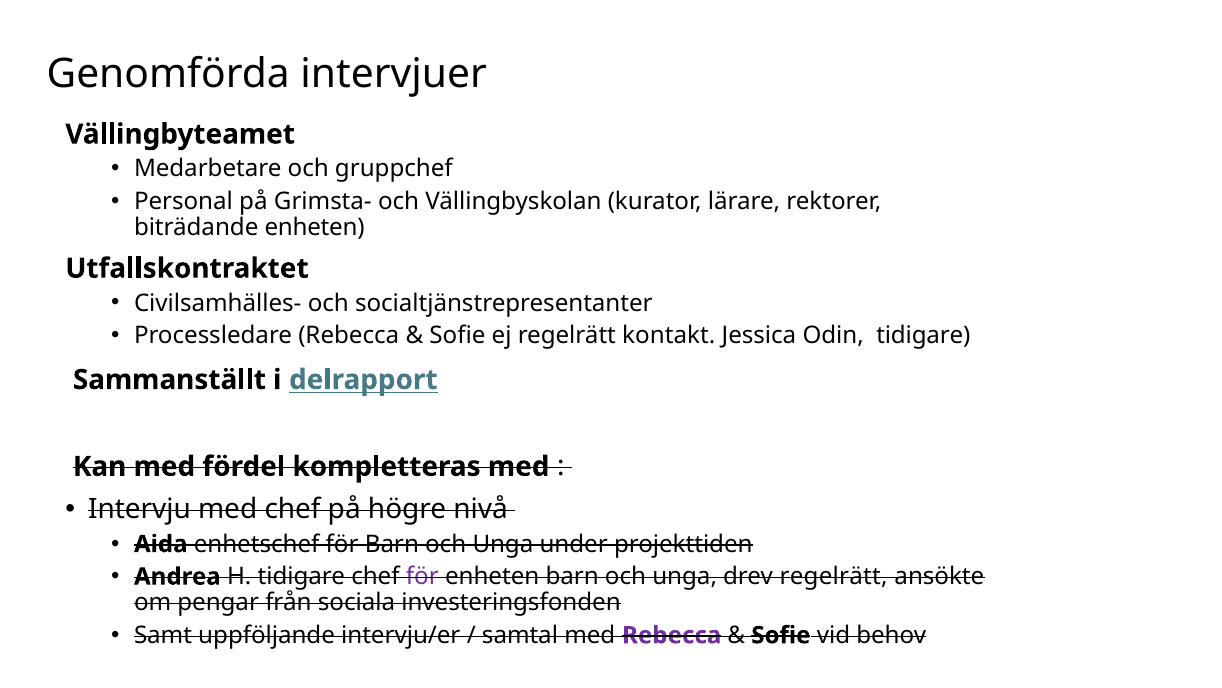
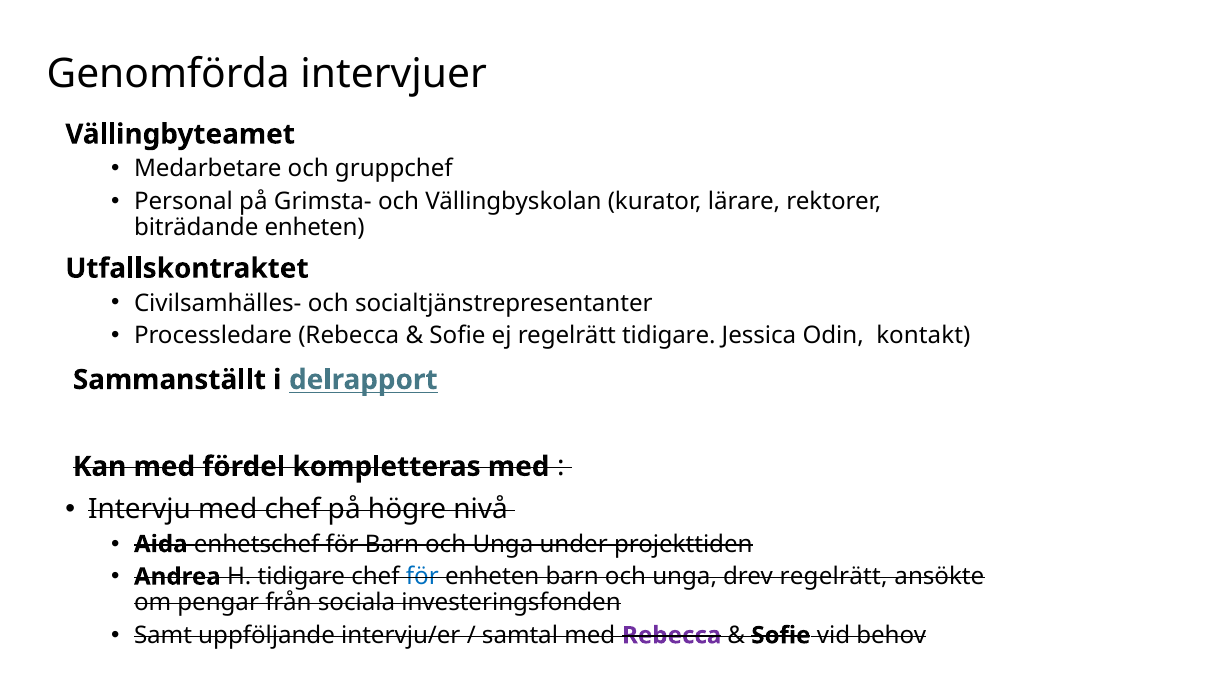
regelrätt kontakt: kontakt -> tidigare
Odin tidigare: tidigare -> kontakt
för at (422, 576) colour: purple -> blue
